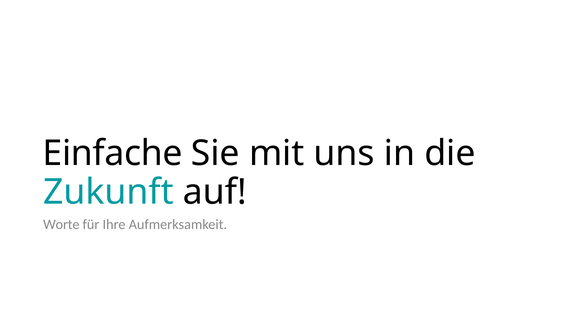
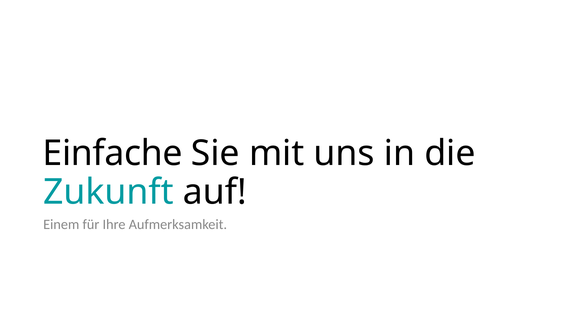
Worte: Worte -> Einem
